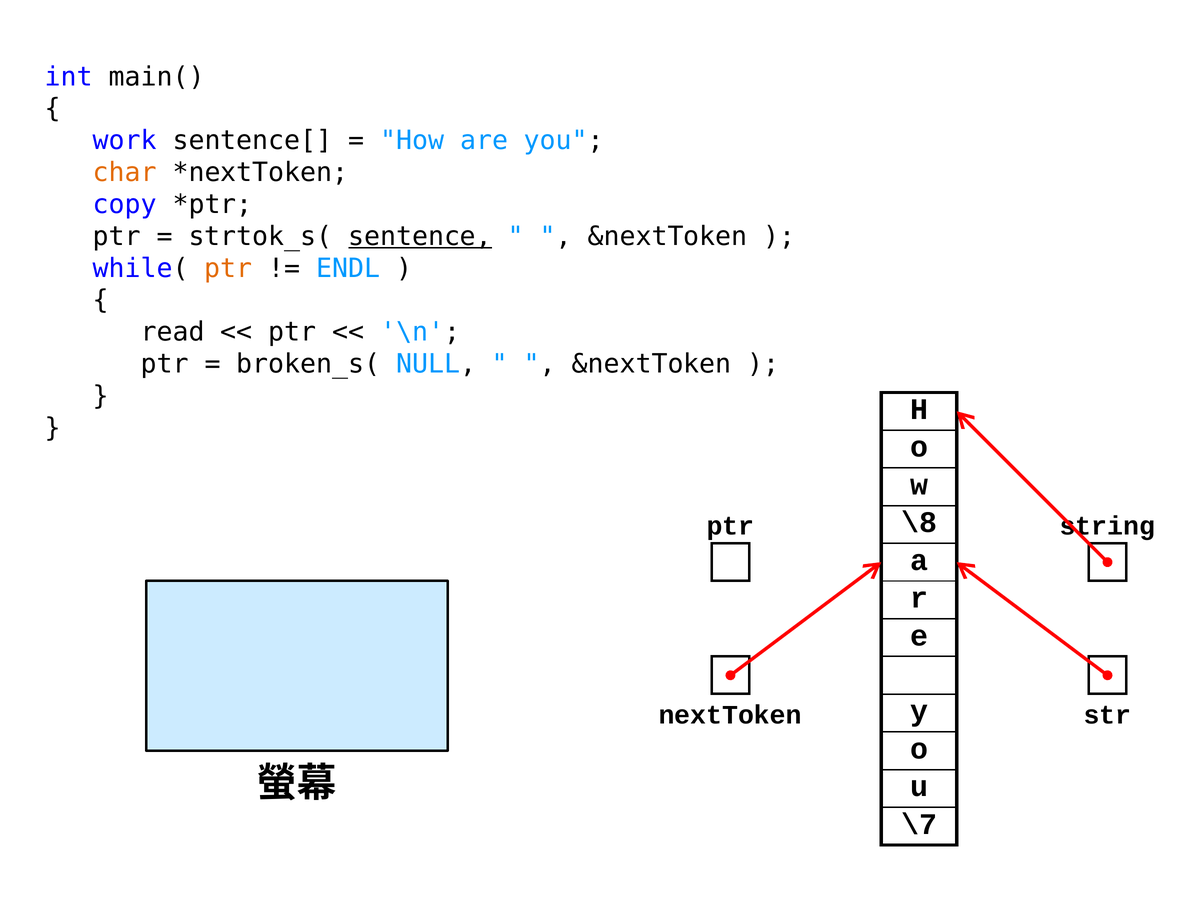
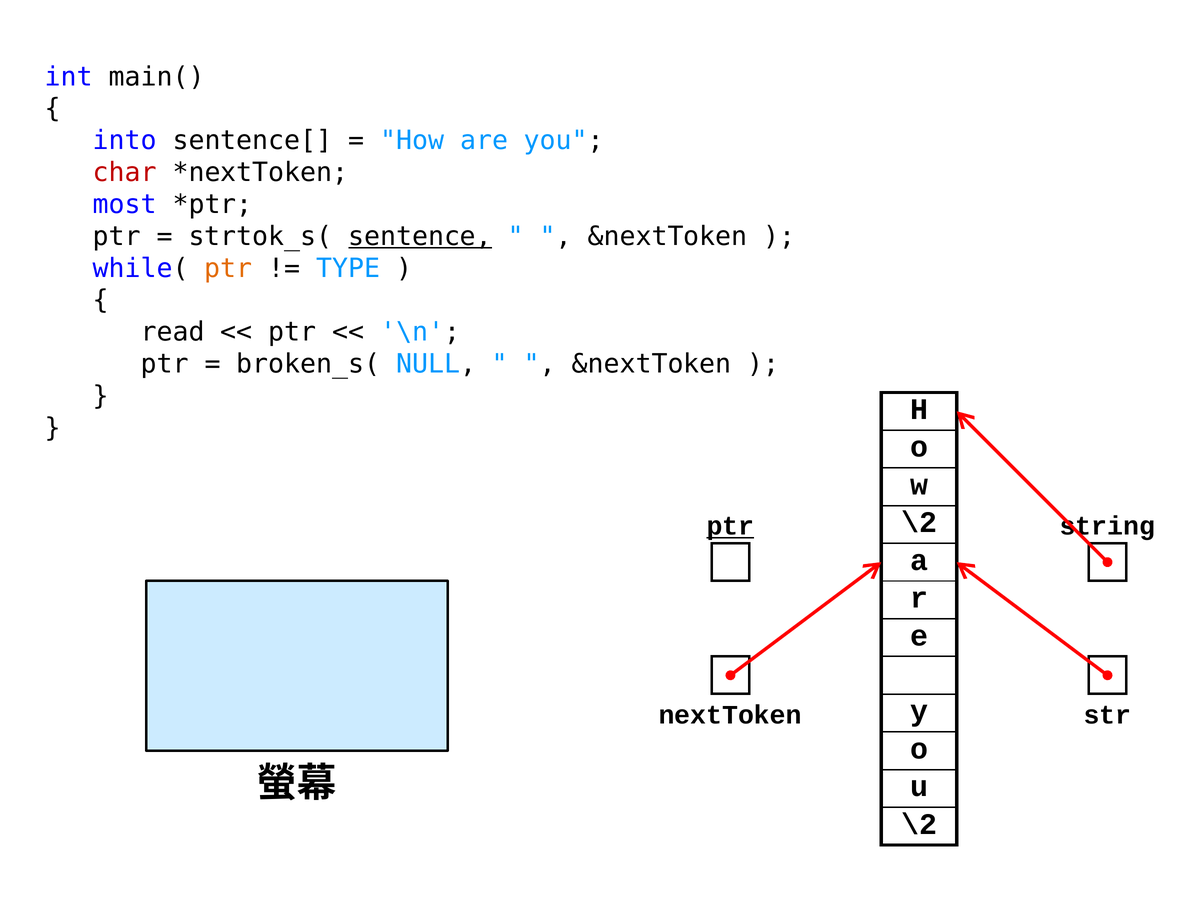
work: work -> into
char colour: orange -> red
copy: copy -> most
ENDL: ENDL -> TYPE
\8 at (919, 522): \8 -> \2
ptr at (730, 526) underline: none -> present
\7 at (919, 824): \7 -> \2
